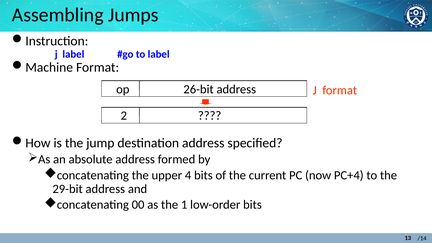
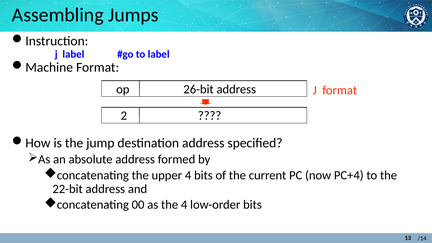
29-bit: 29-bit -> 22-bit
the 1: 1 -> 4
